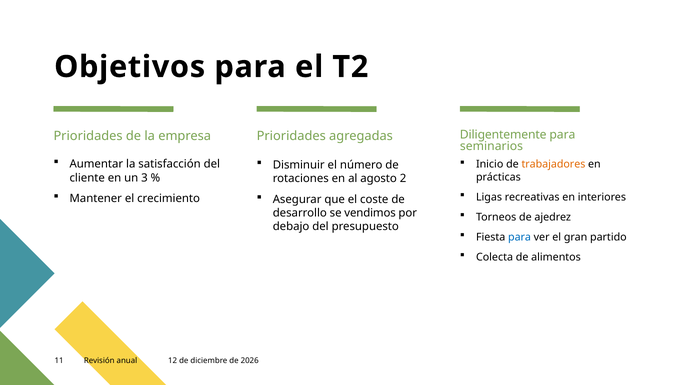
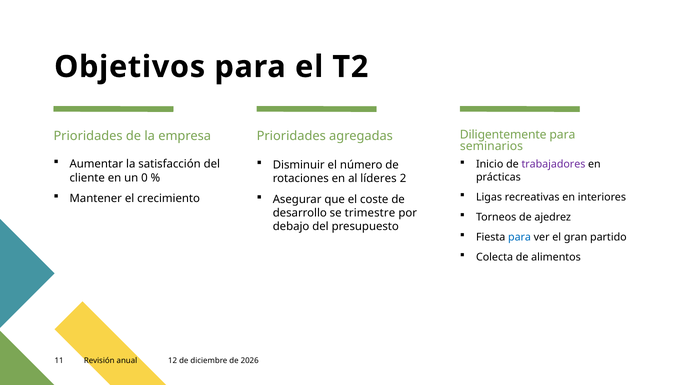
trabajadores colour: orange -> purple
3: 3 -> 0
agosto: agosto -> líderes
vendimos: vendimos -> trimestre
